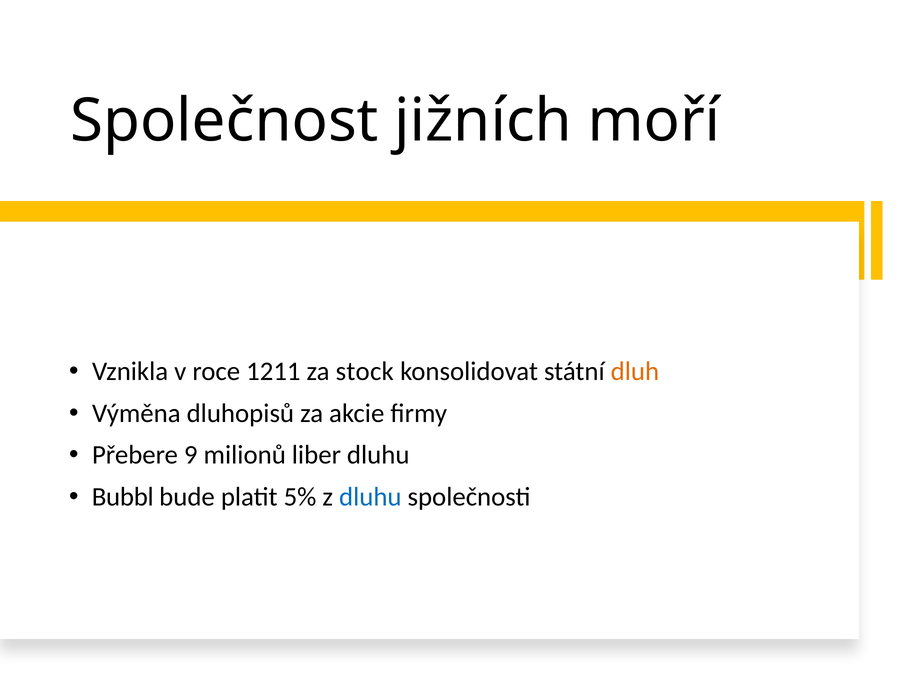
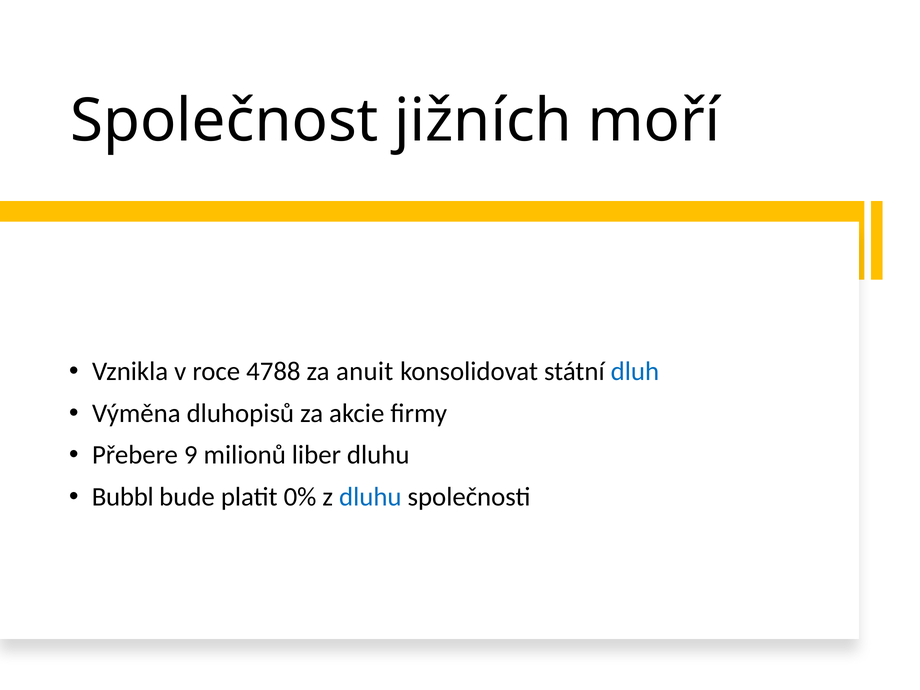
1211: 1211 -> 4788
stock: stock -> anuit
dluh colour: orange -> blue
5%: 5% -> 0%
